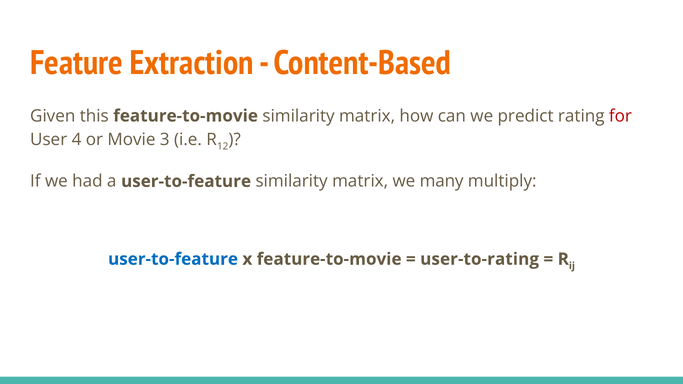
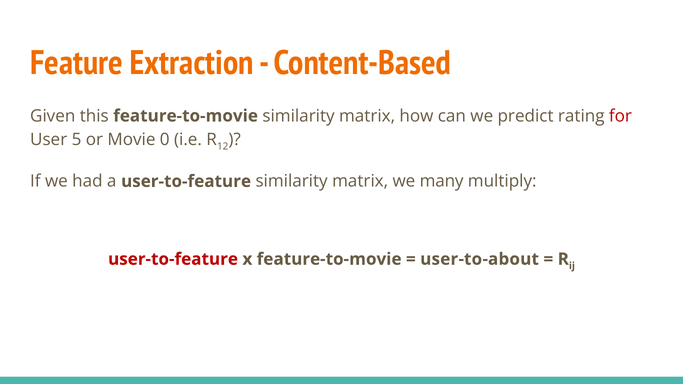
4: 4 -> 5
3: 3 -> 0
user-to-feature at (173, 259) colour: blue -> red
user-to-rating: user-to-rating -> user-to-about
